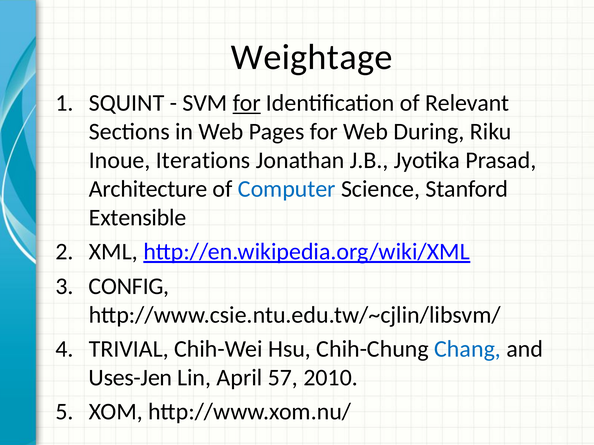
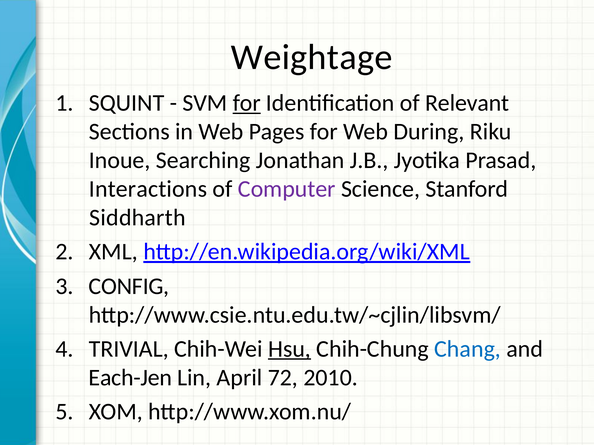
Iterations: Iterations -> Searching
Architecture: Architecture -> Interactions
Computer colour: blue -> purple
Extensible: Extensible -> Siddharth
Hsu underline: none -> present
Uses-Jen: Uses-Jen -> Each-Jen
57: 57 -> 72
